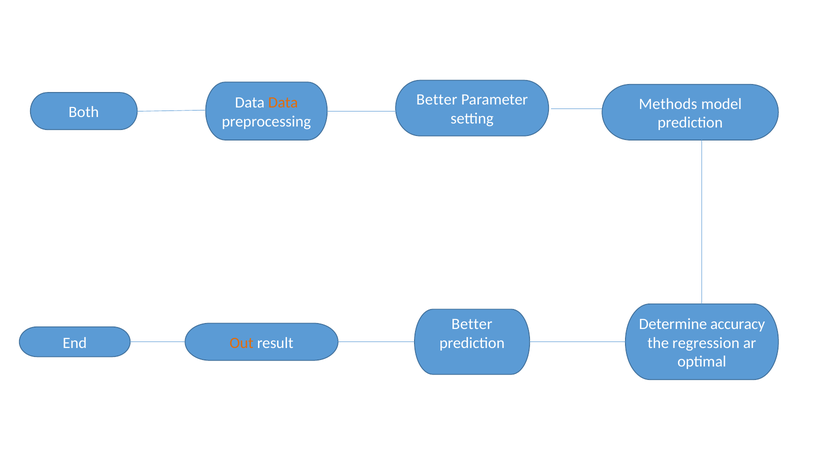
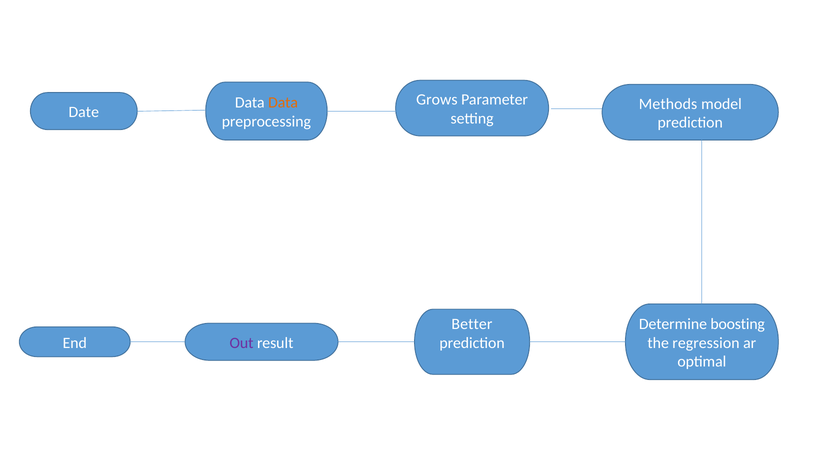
Better at (437, 100): Better -> Grows
Both: Both -> Date
accuracy: accuracy -> boosting
Out colour: orange -> purple
